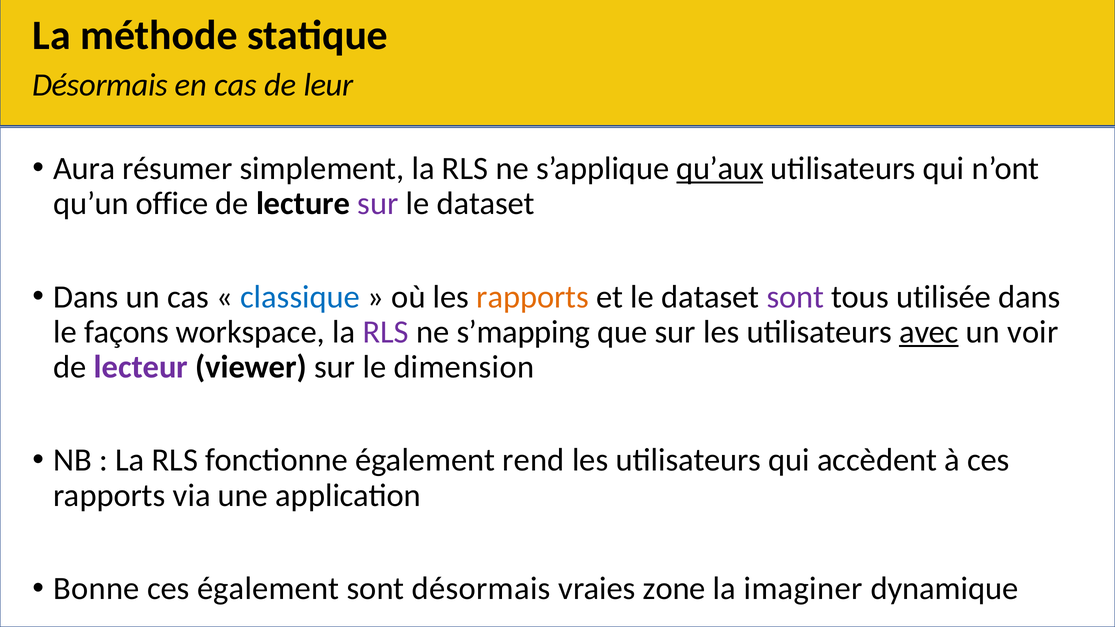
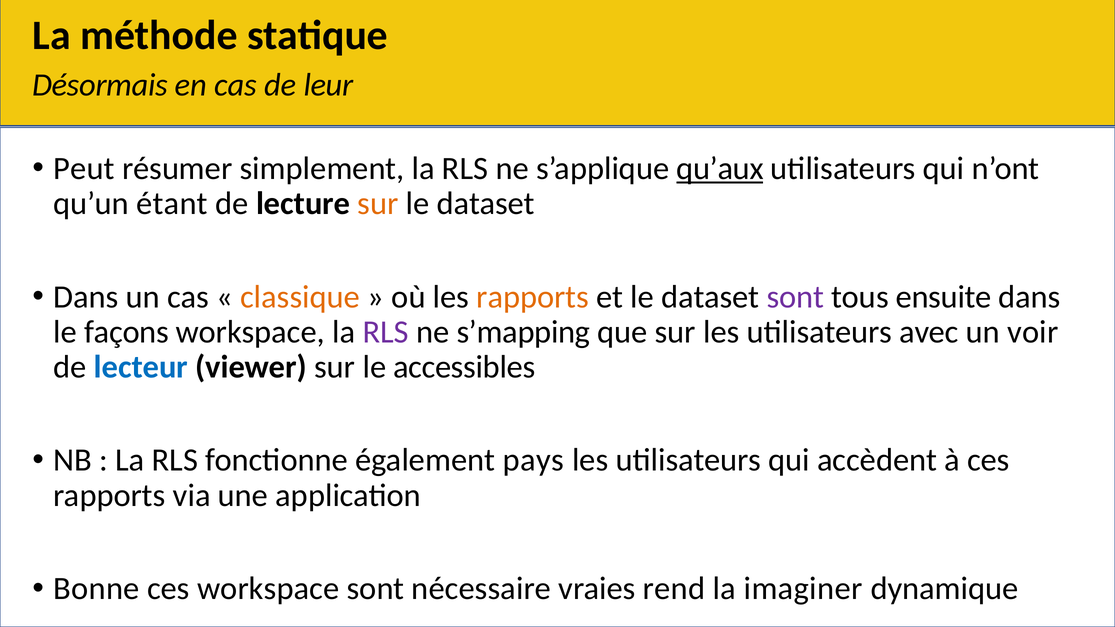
Aura: Aura -> Peut
office: office -> étant
sur at (378, 204) colour: purple -> orange
classique colour: blue -> orange
utilisée: utilisée -> ensuite
avec underline: present -> none
lecteur colour: purple -> blue
dimension: dimension -> accessibles
rend: rend -> pays
ces également: également -> workspace
sont désormais: désormais -> nécessaire
zone: zone -> rend
